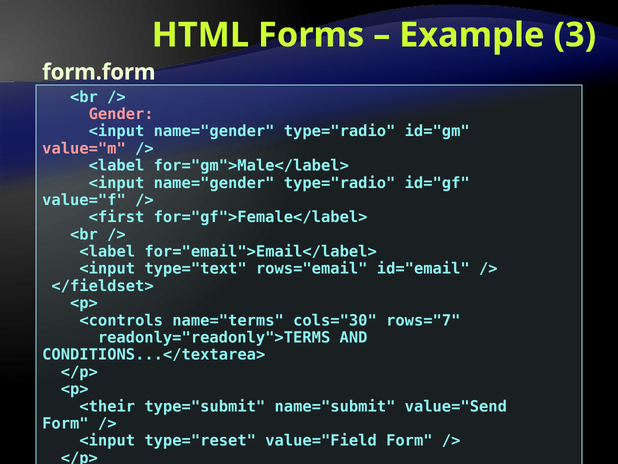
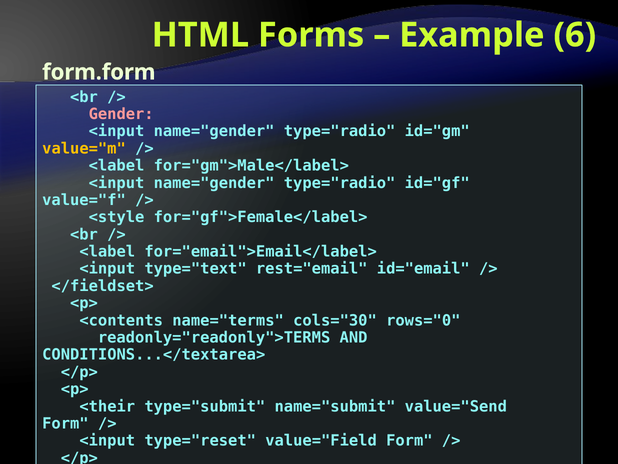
3: 3 -> 6
value="m colour: pink -> yellow
<first: <first -> <style
rows="email: rows="email -> rest="email
<controls: <controls -> <contents
rows="7: rows="7 -> rows="0
